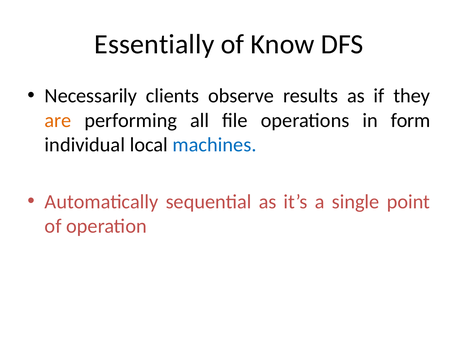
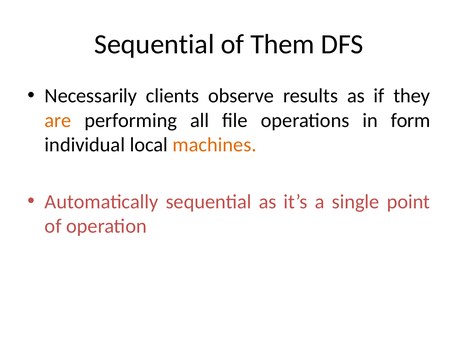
Essentially at (154, 44): Essentially -> Sequential
Know: Know -> Them
machines colour: blue -> orange
